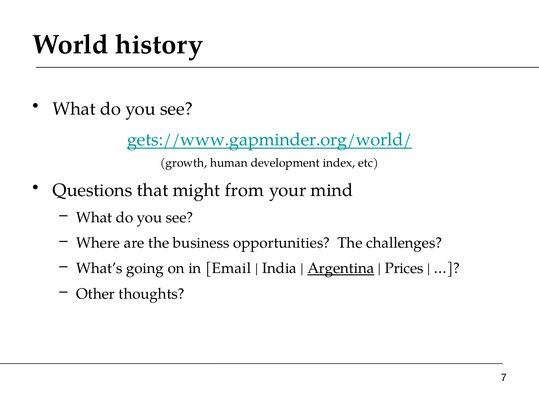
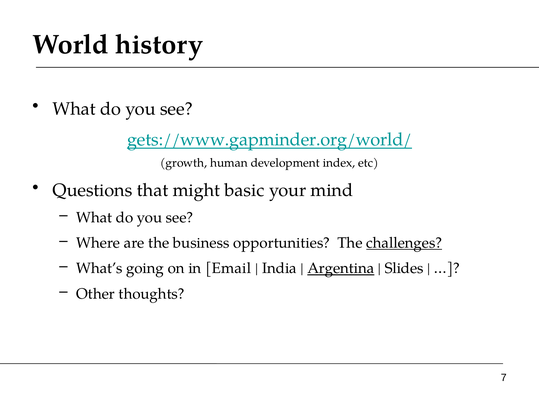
from: from -> basic
challenges underline: none -> present
Prices: Prices -> Slides
